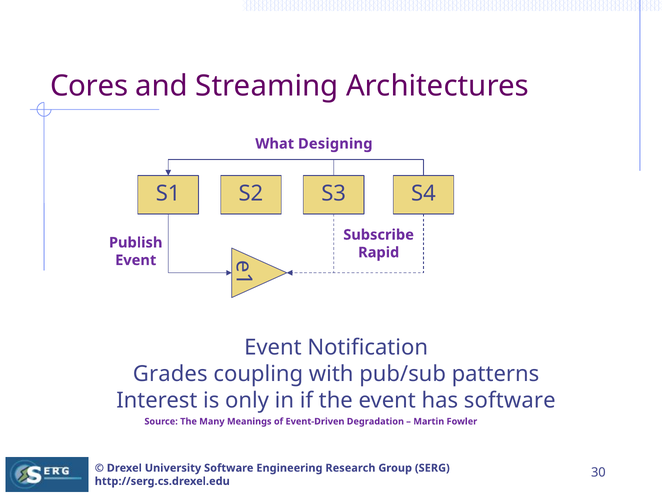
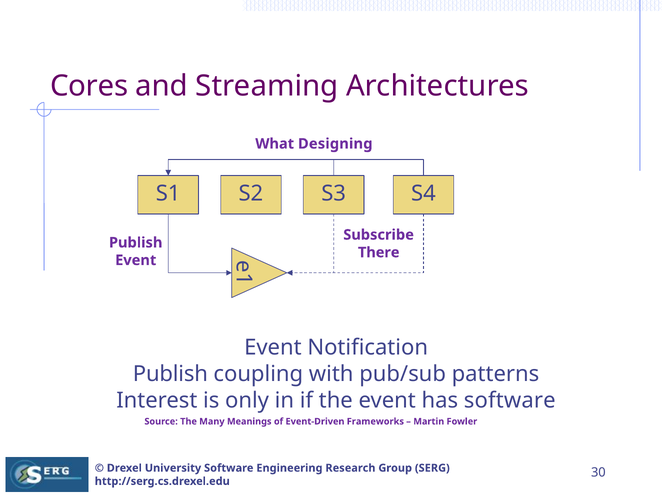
Rapid: Rapid -> There
Grades at (170, 375): Grades -> Publish
Degradation: Degradation -> Frameworks
